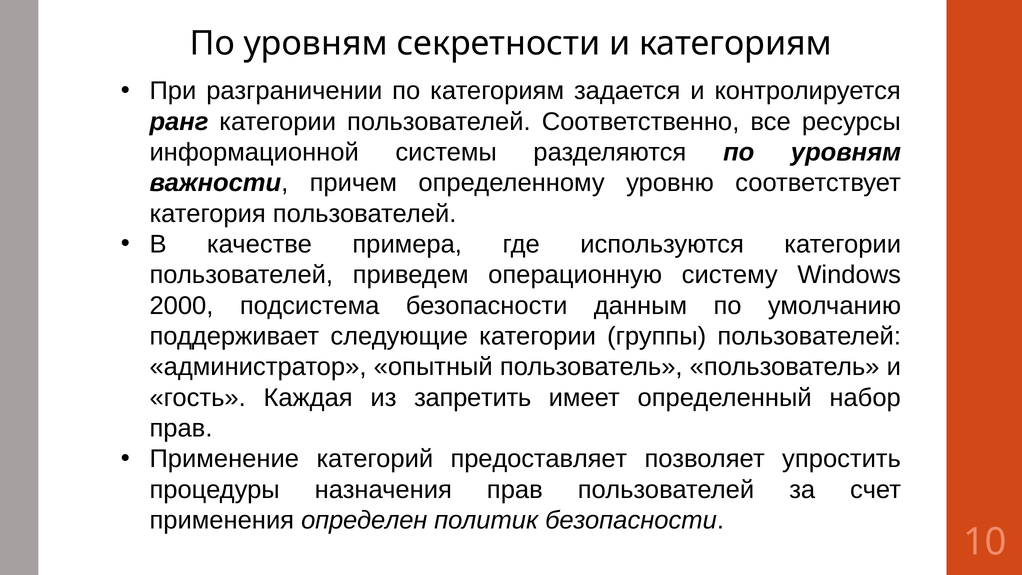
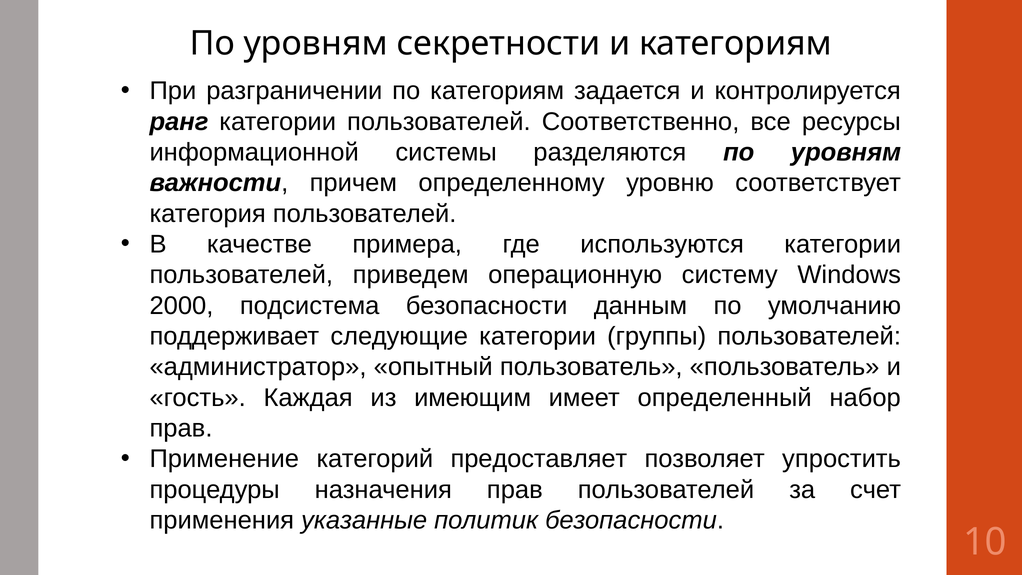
запретить: запретить -> имеющим
определен: определен -> указанные
